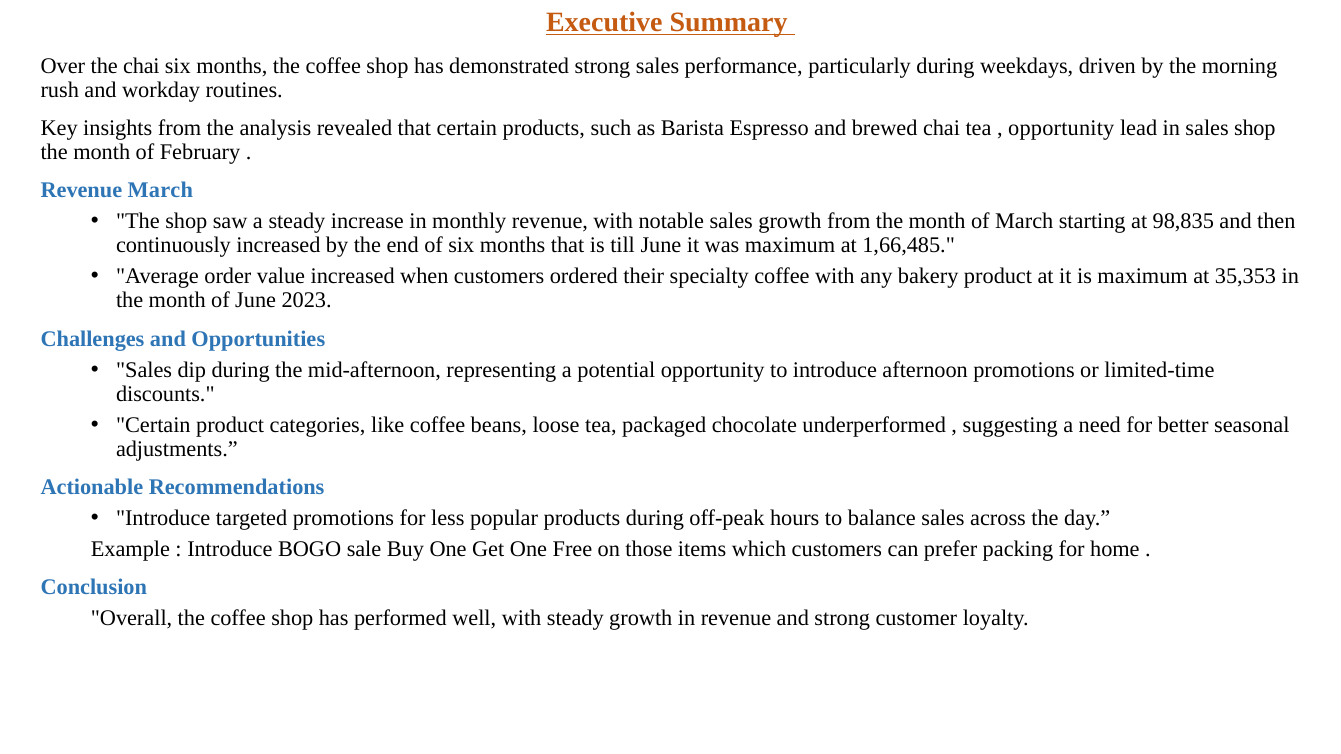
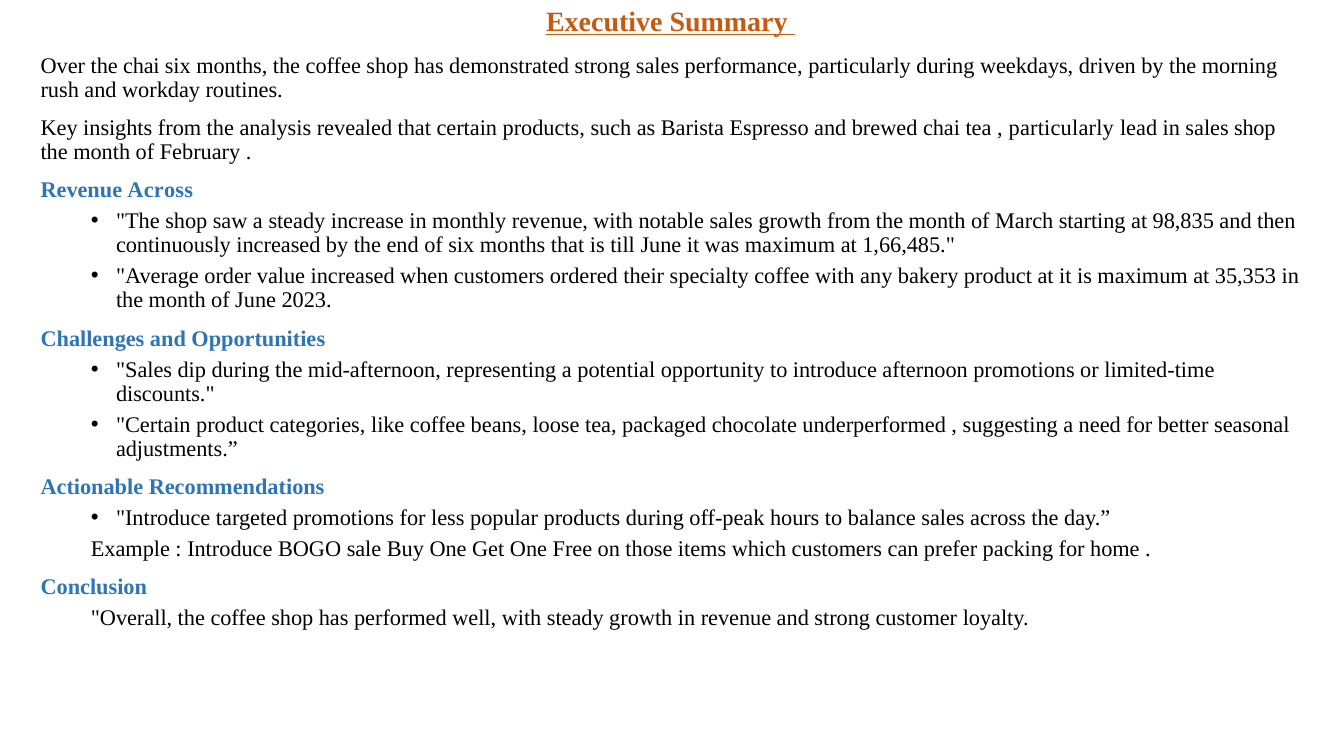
opportunity at (1061, 128): opportunity -> particularly
Revenue March: March -> Across
